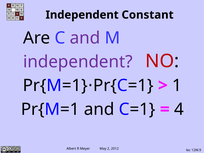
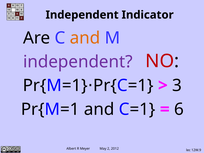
Constant: Constant -> Indicator
and at (85, 38) colour: purple -> orange
1: 1 -> 3
4: 4 -> 6
